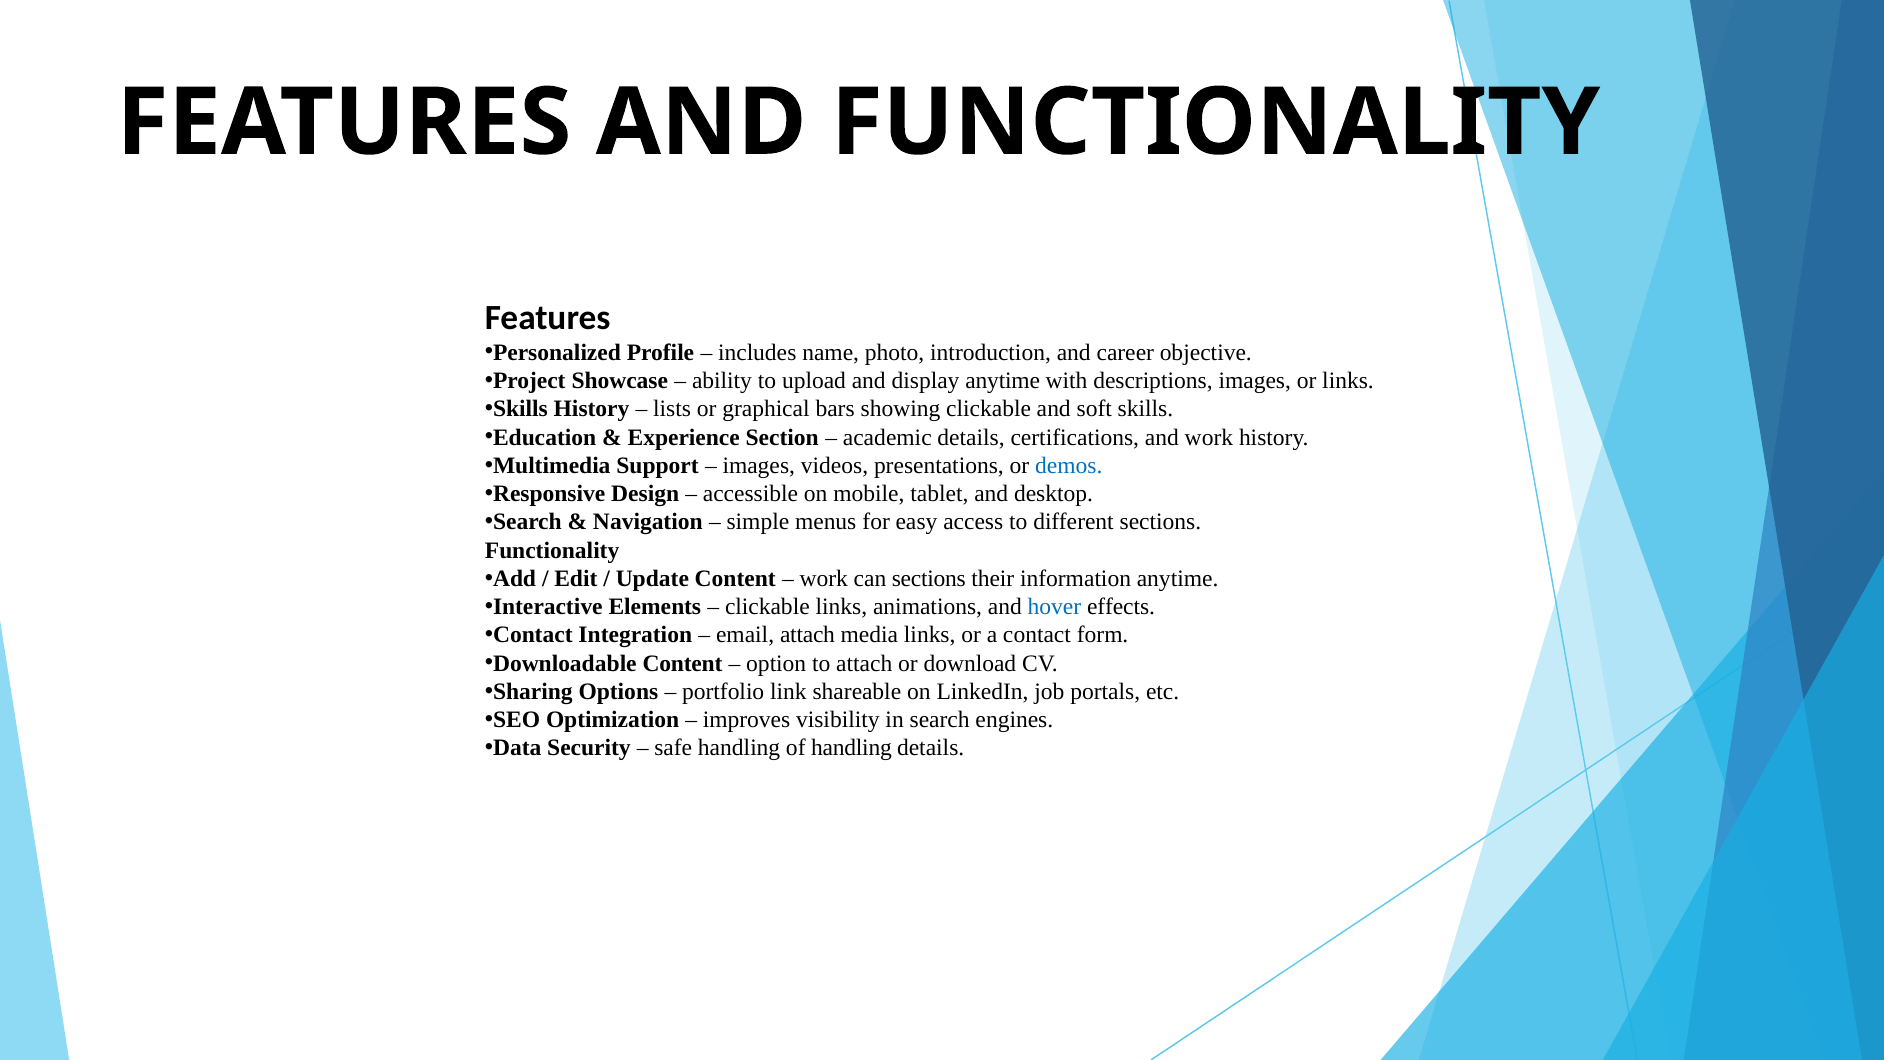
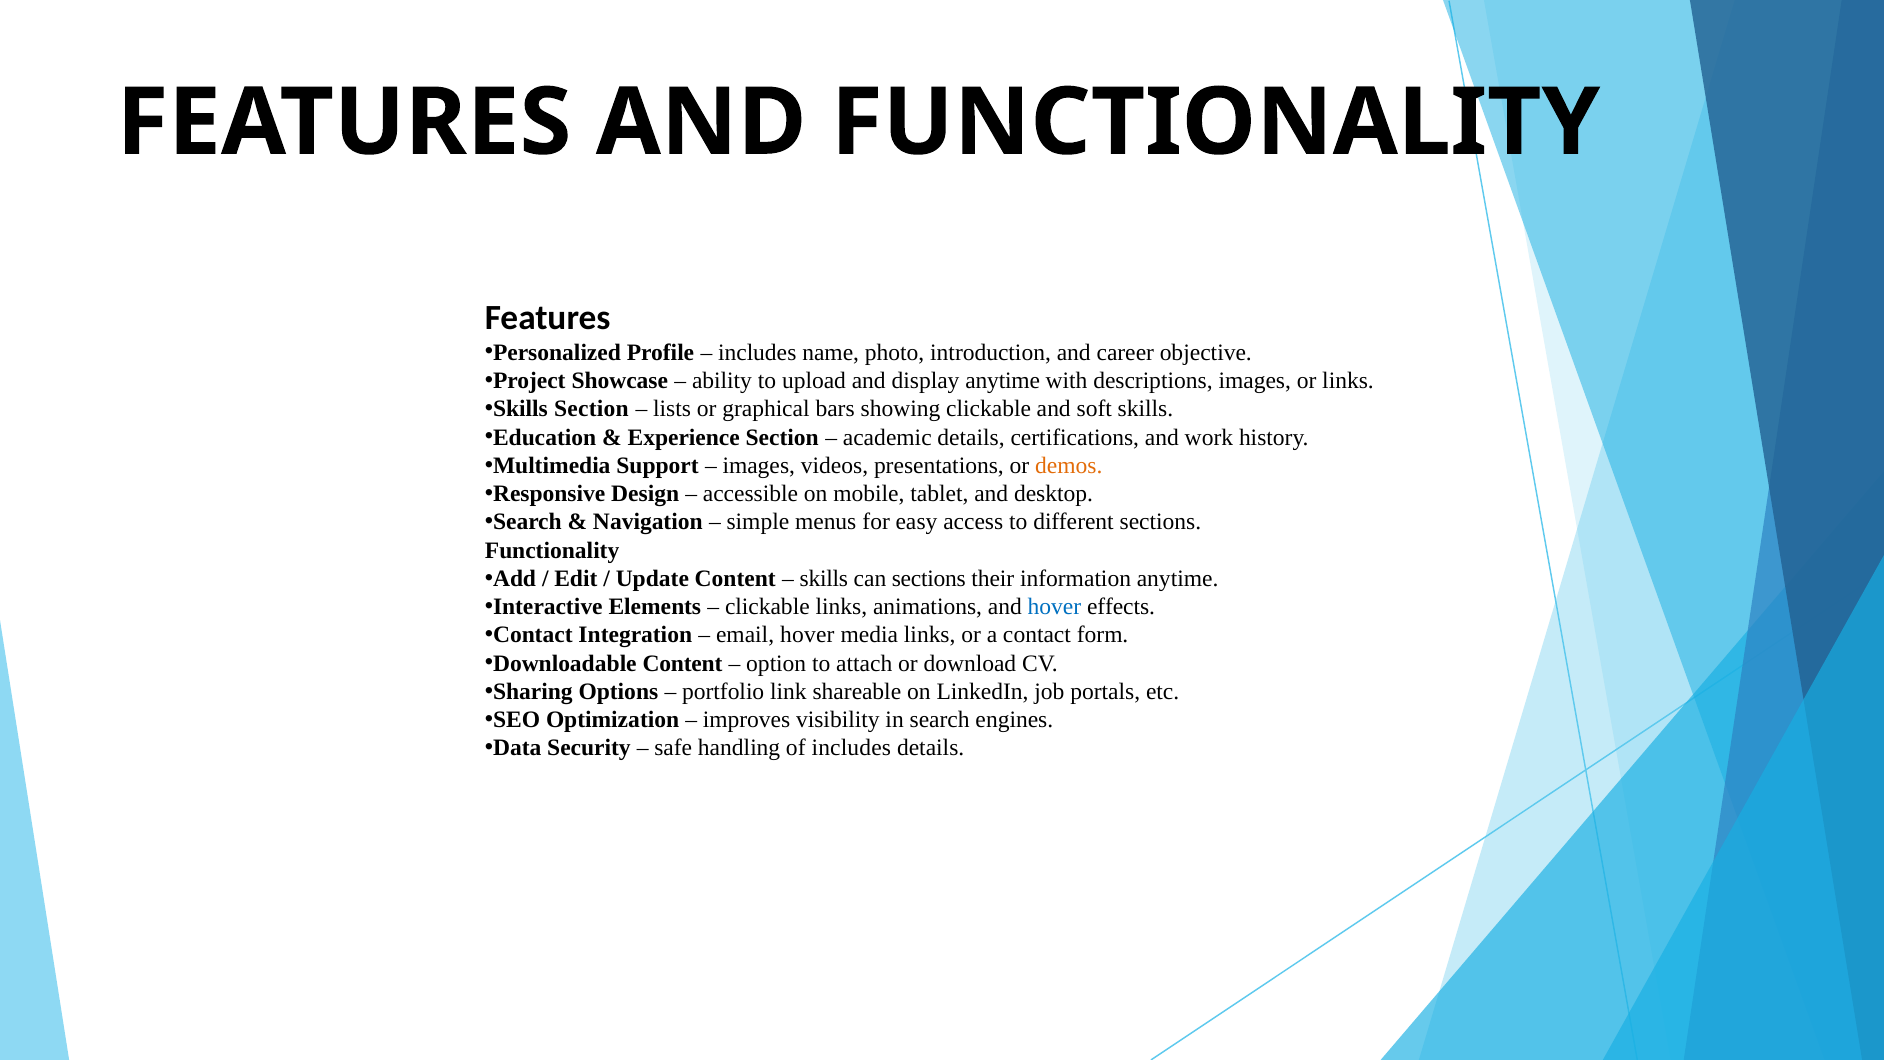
Skills History: History -> Section
demos colour: blue -> orange
work at (824, 578): work -> skills
email attach: attach -> hover
of handling: handling -> includes
